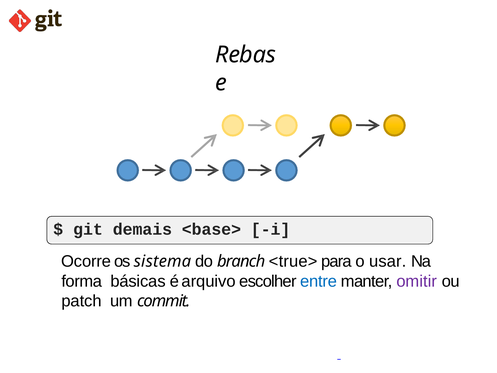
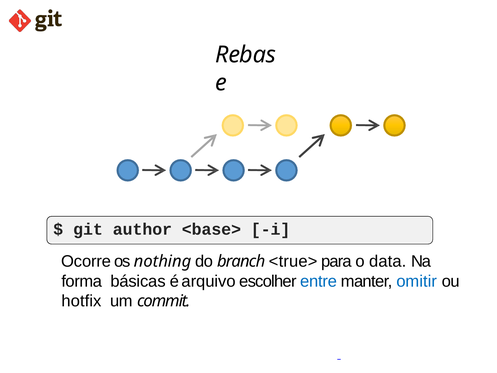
demais: demais -> author
sistema: sistema -> nothing
usar: usar -> data
omitir colour: purple -> blue
patch: patch -> hotfix
